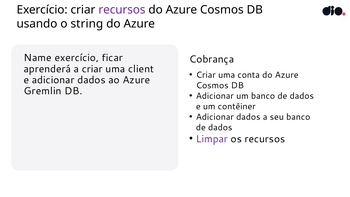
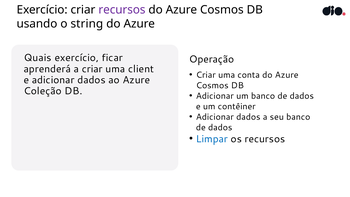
Name: Name -> Quais
Cobrança: Cobrança -> Operação
Gremlin: Gremlin -> Coleção
Limpar colour: purple -> blue
